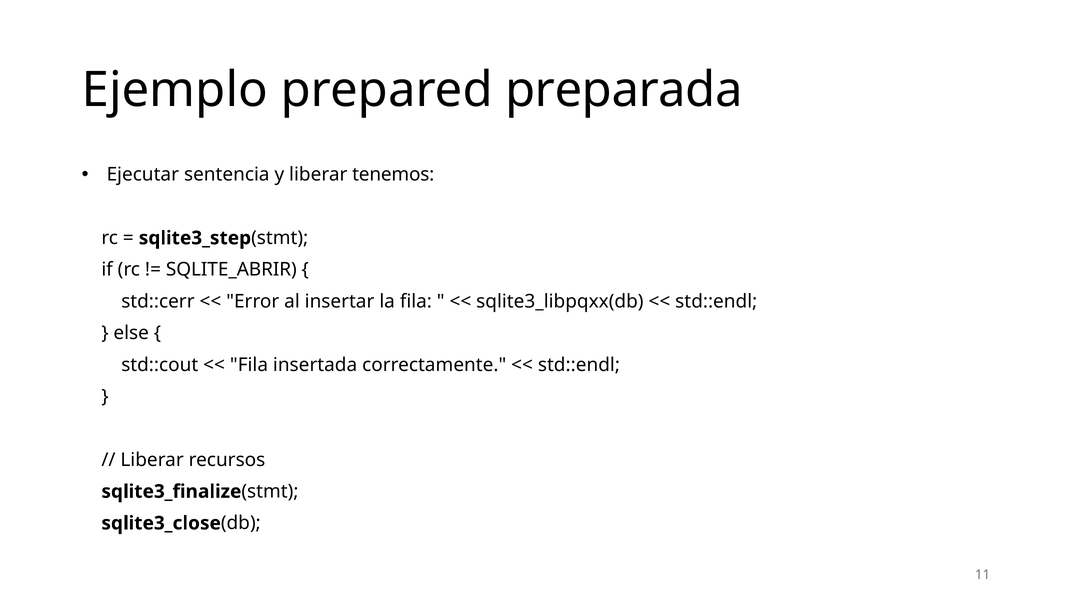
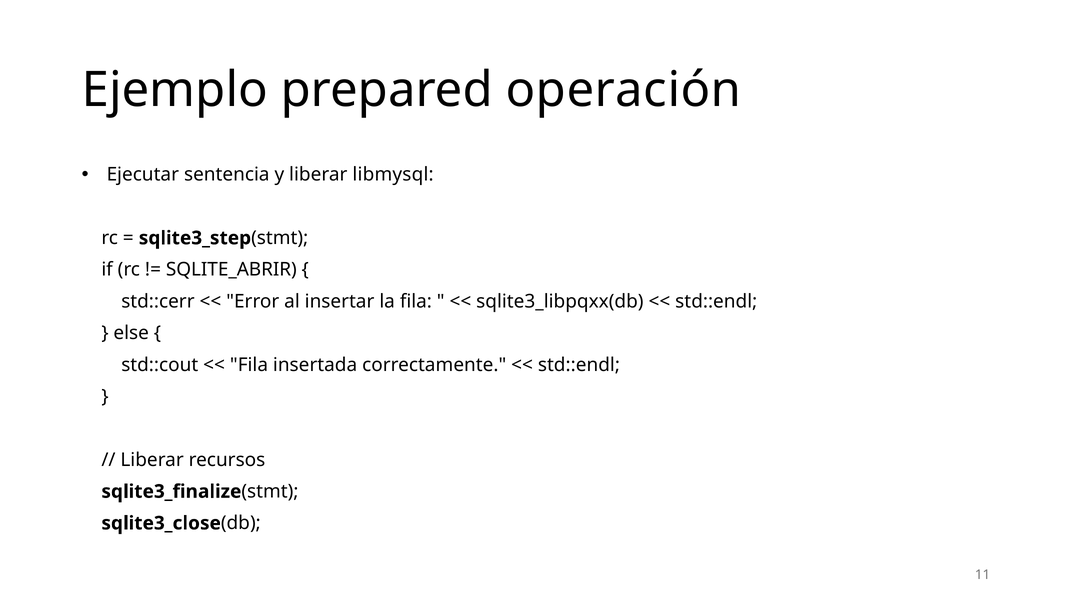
preparada: preparada -> operación
tenemos: tenemos -> libmysql
